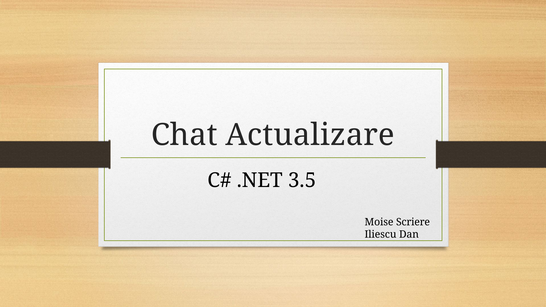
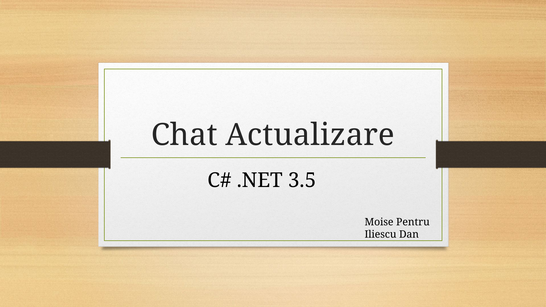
Scriere: Scriere -> Pentru
